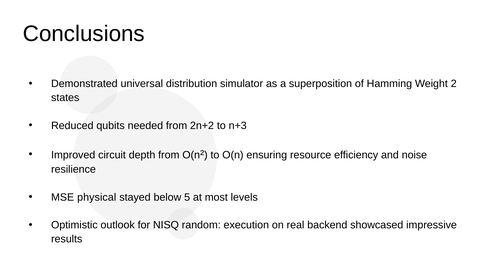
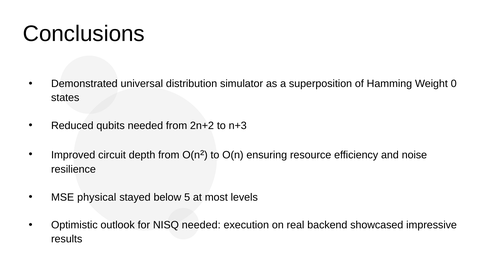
2: 2 -> 0
NISQ random: random -> needed
